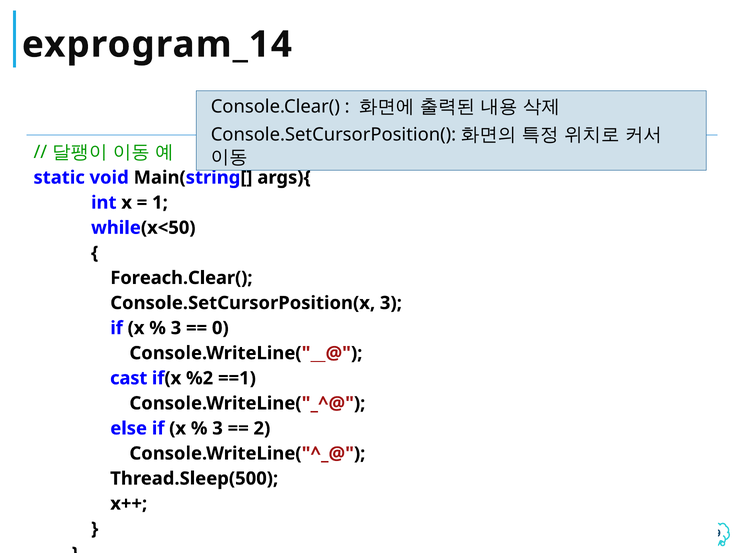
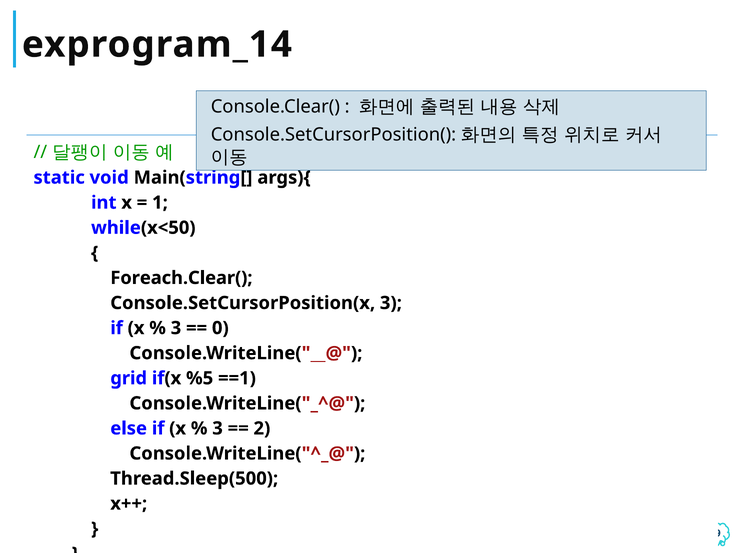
cast: cast -> grid
%2: %2 -> %5
